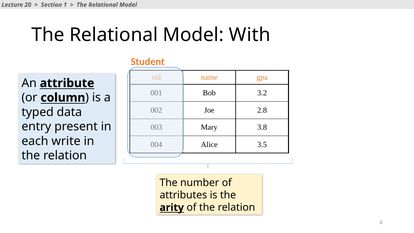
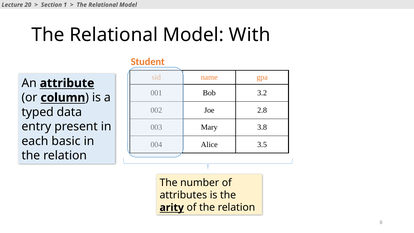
write: write -> basic
